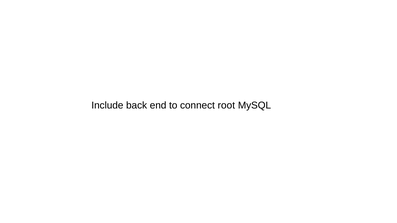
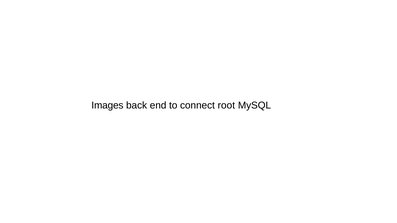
Include: Include -> Images
